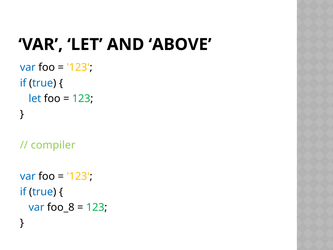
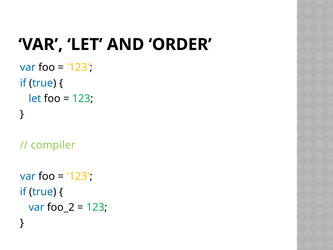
ABOVE: ABOVE -> ORDER
foo_8: foo_8 -> foo_2
